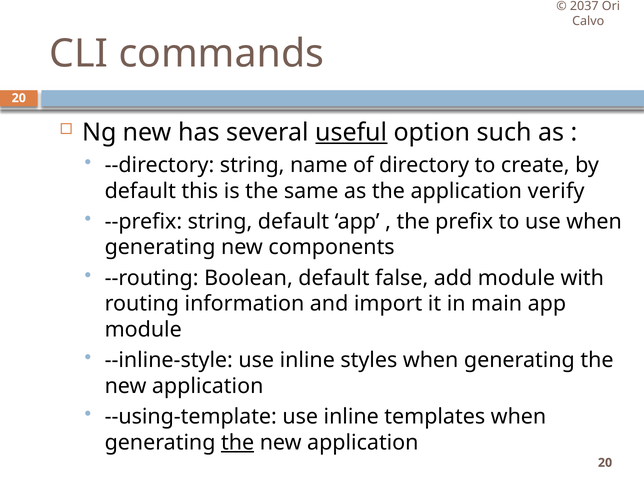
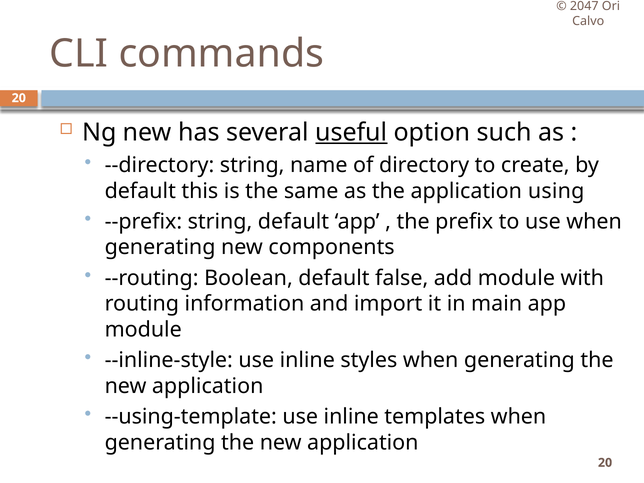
2037: 2037 -> 2047
verify: verify -> using
the at (238, 442) underline: present -> none
